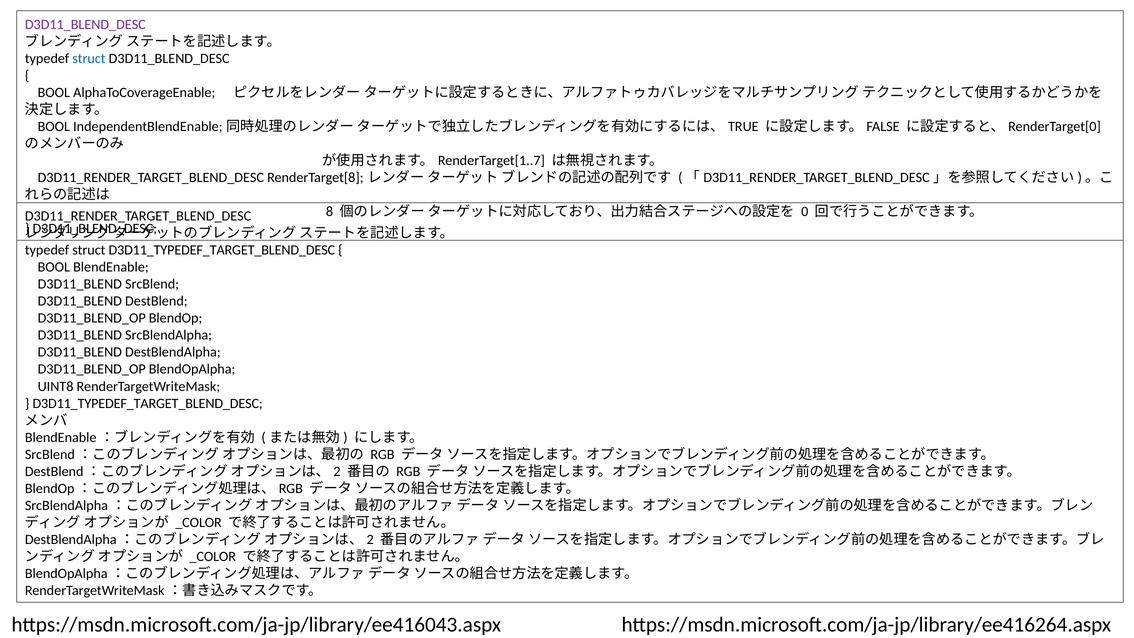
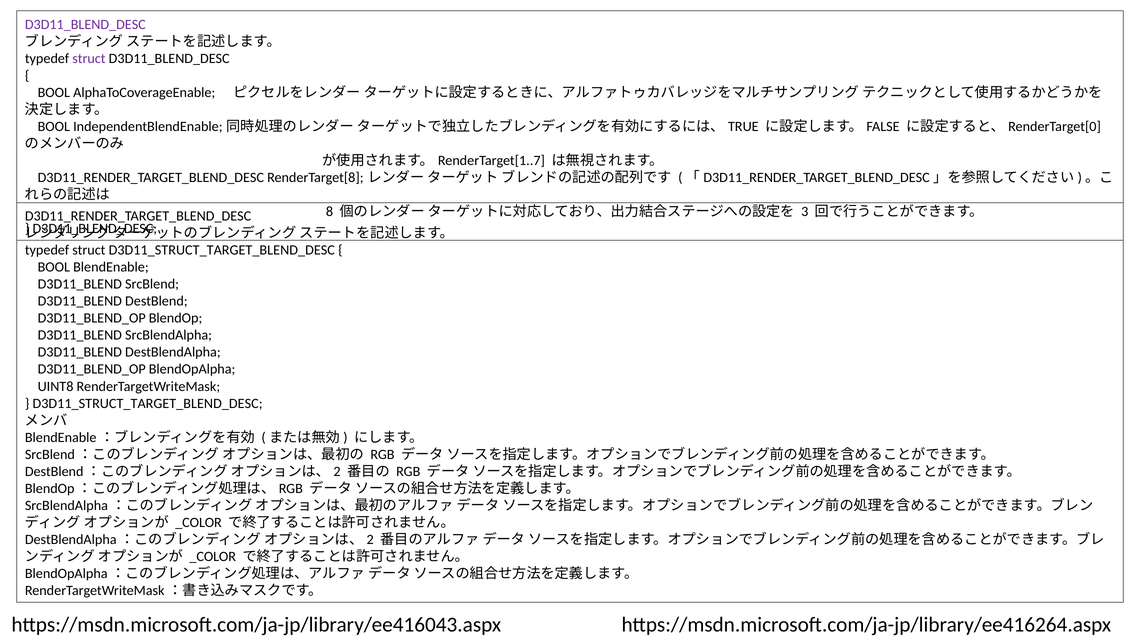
struct at (89, 59) colour: blue -> purple
0: 0 -> 3
struct D3D11_TYPEDEF_TARGET_BLEND_DESC: D3D11_TYPEDEF_TARGET_BLEND_DESC -> D3D11_STRUCT_TARGET_BLEND_DESC
D3D11_TYPEDEF_TARGET_BLEND_DESC at (148, 403): D3D11_TYPEDEF_TARGET_BLEND_DESC -> D3D11_STRUCT_TARGET_BLEND_DESC
